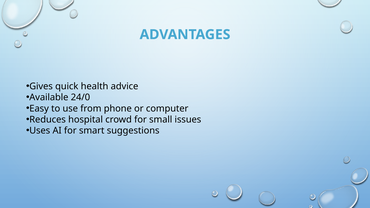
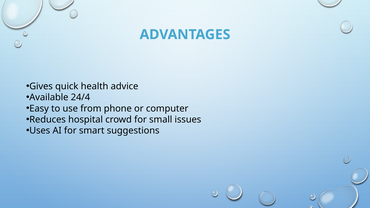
24/0: 24/0 -> 24/4
